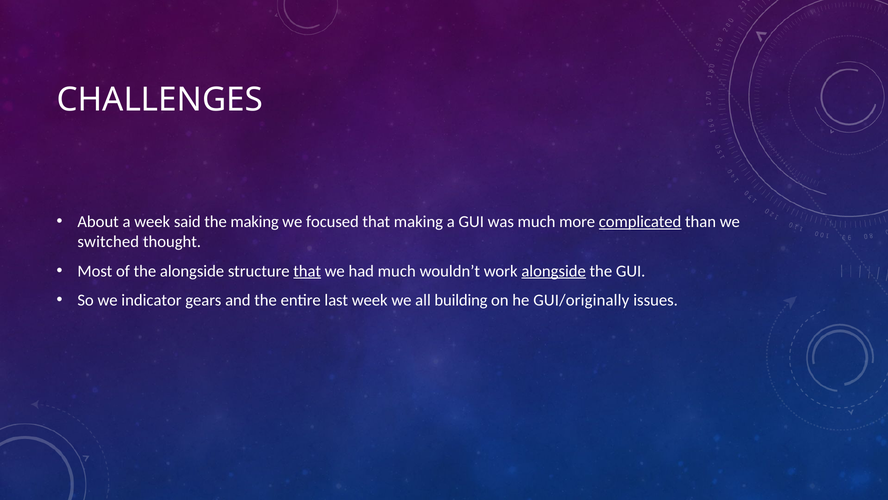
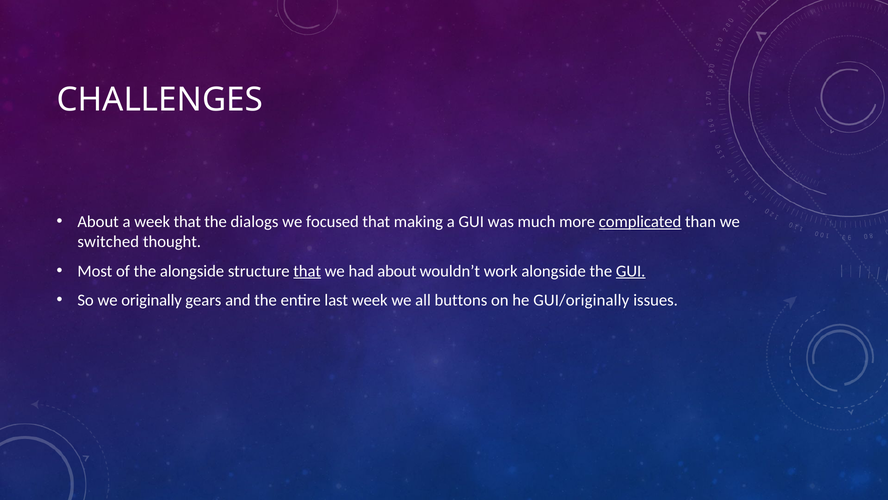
week said: said -> that
the making: making -> dialogs
had much: much -> about
alongside at (554, 271) underline: present -> none
GUI at (631, 271) underline: none -> present
indicator: indicator -> originally
building: building -> buttons
